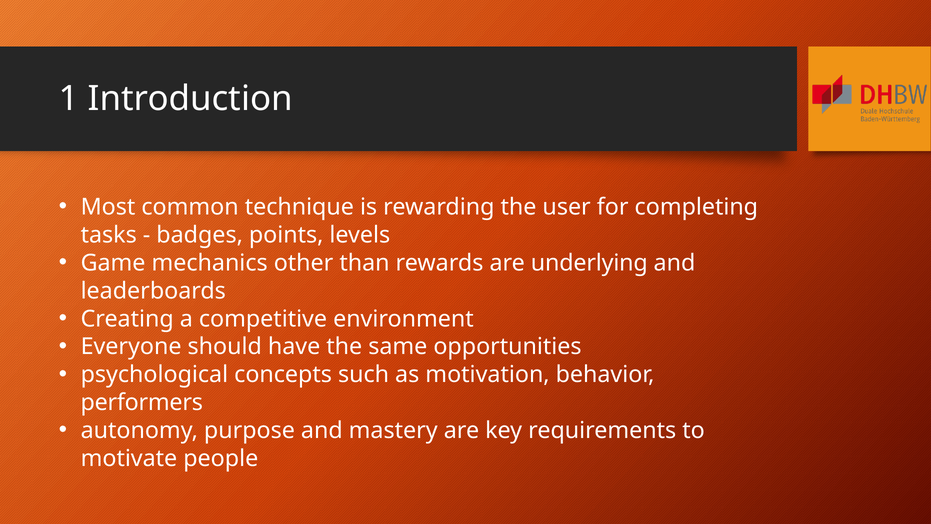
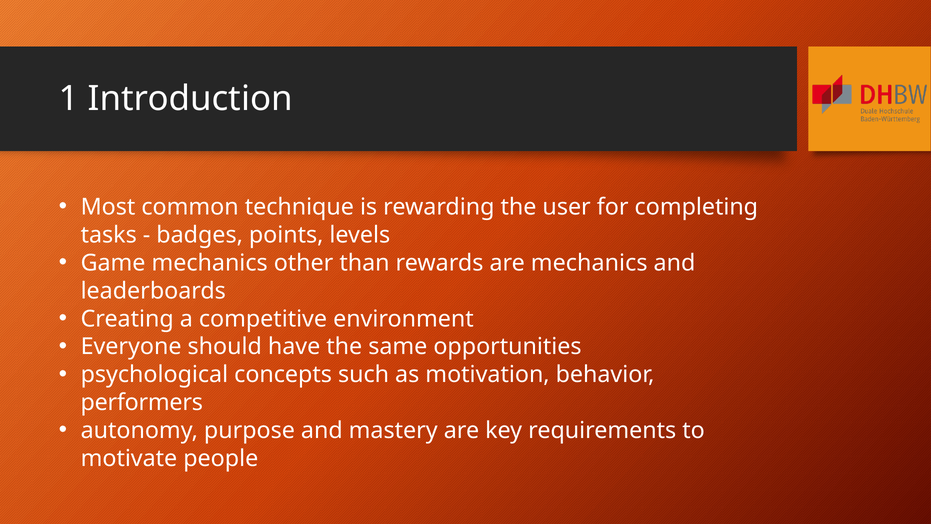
are underlying: underlying -> mechanics
